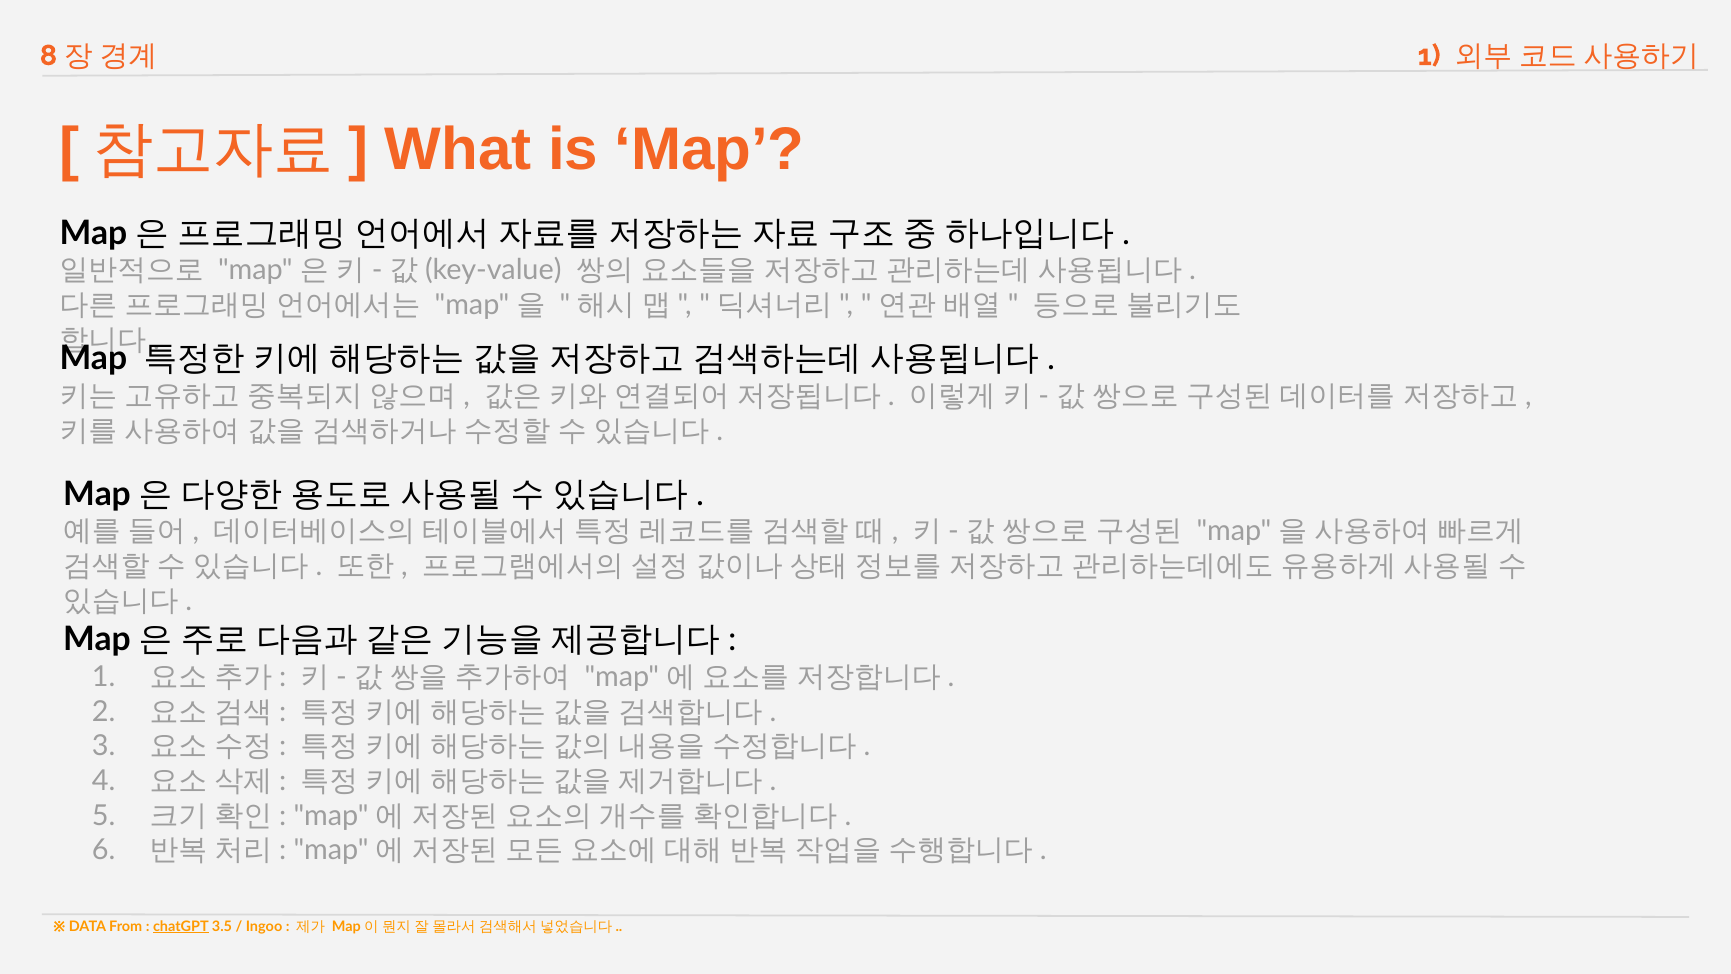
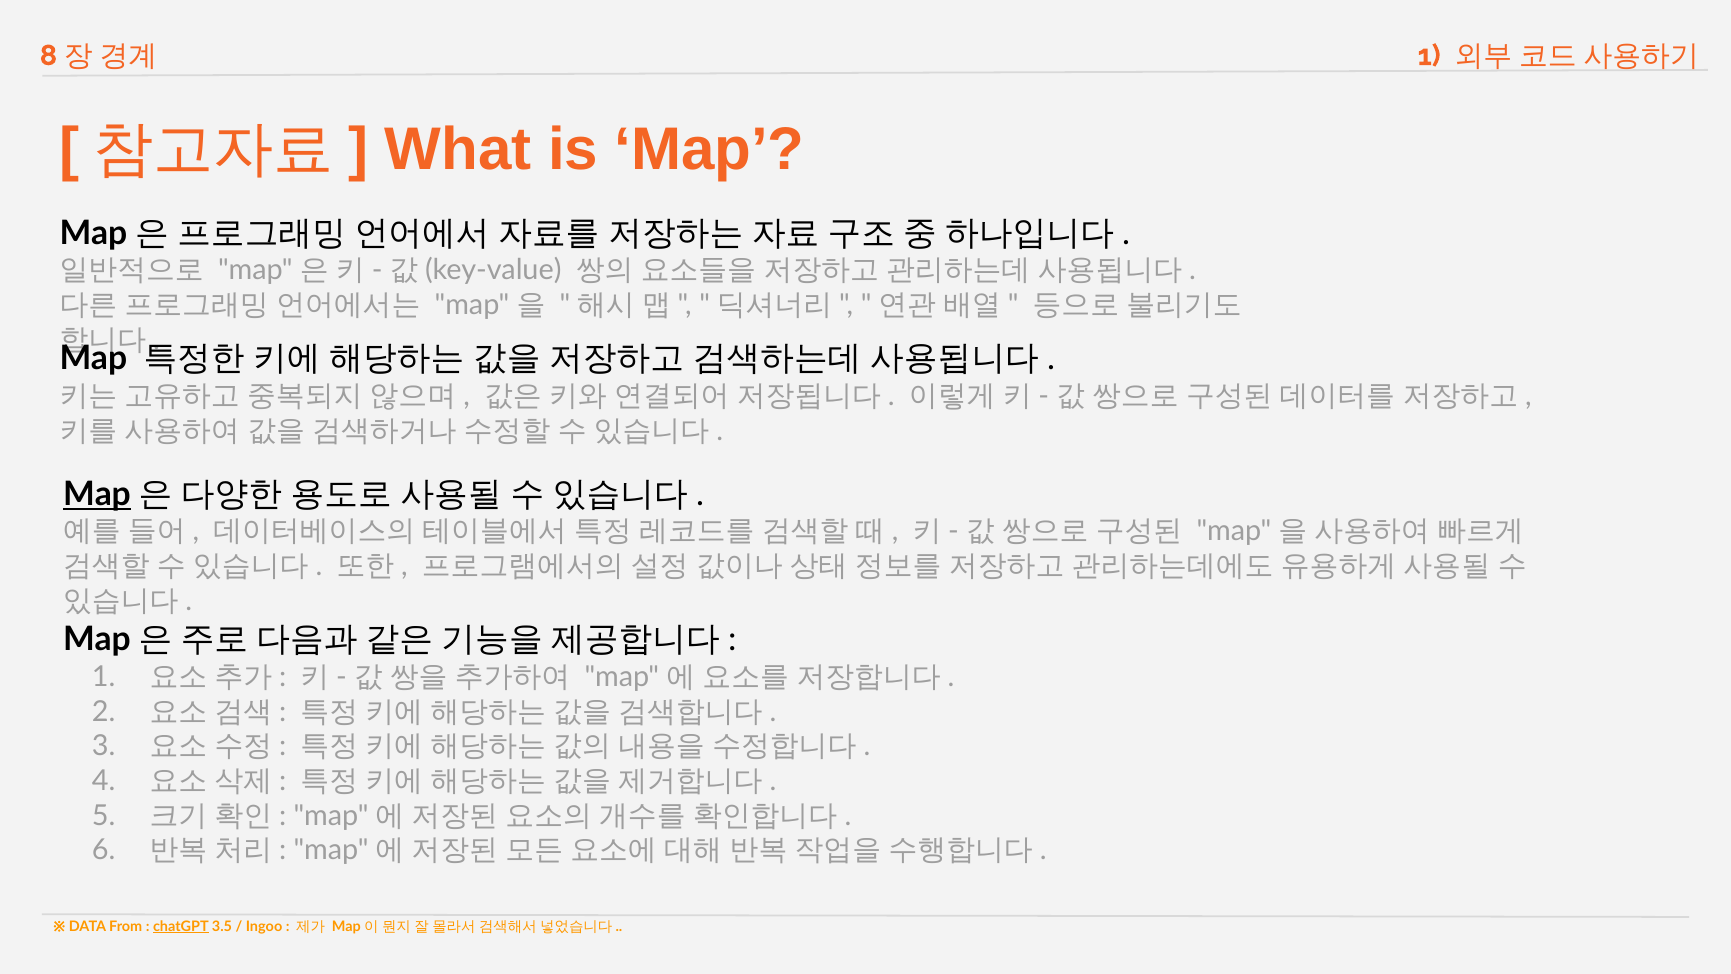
Map at (97, 494) underline: none -> present
